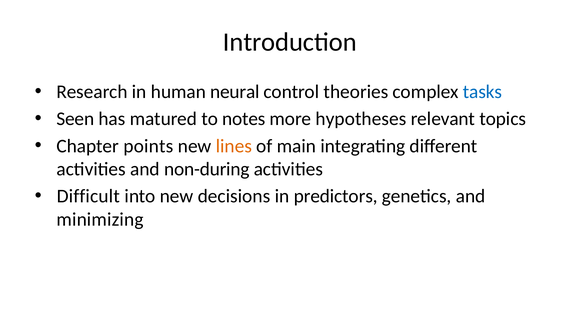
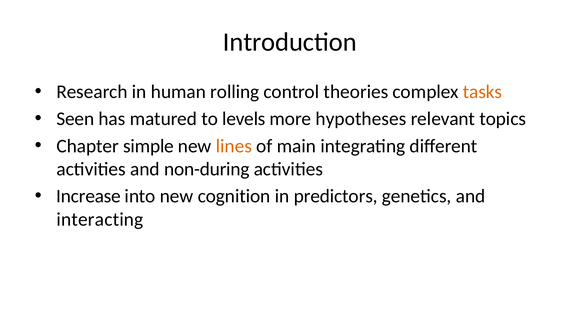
neural: neural -> rolling
tasks colour: blue -> orange
notes: notes -> levels
points: points -> simple
Difficult: Difficult -> Increase
decisions: decisions -> cognition
minimizing: minimizing -> interacting
